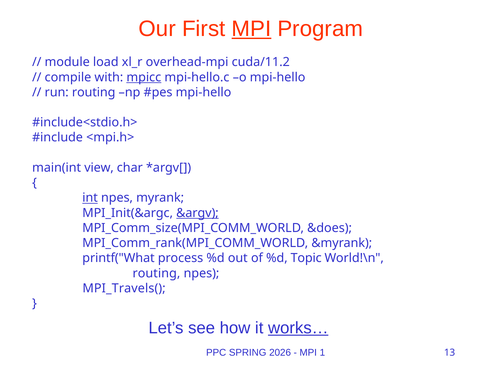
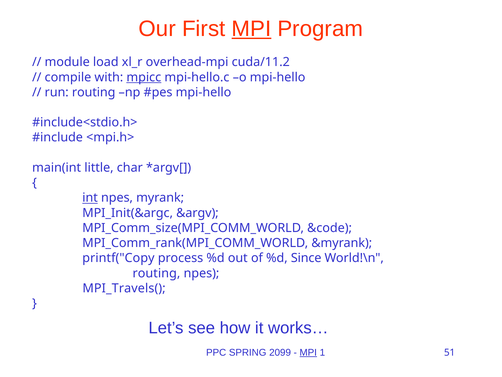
view: view -> little
&argv underline: present -> none
&does: &does -> &code
printf("What: printf("What -> printf("Copy
Topic: Topic -> Since
works… underline: present -> none
2026: 2026 -> 2099
MPI at (308, 352) underline: none -> present
13: 13 -> 51
